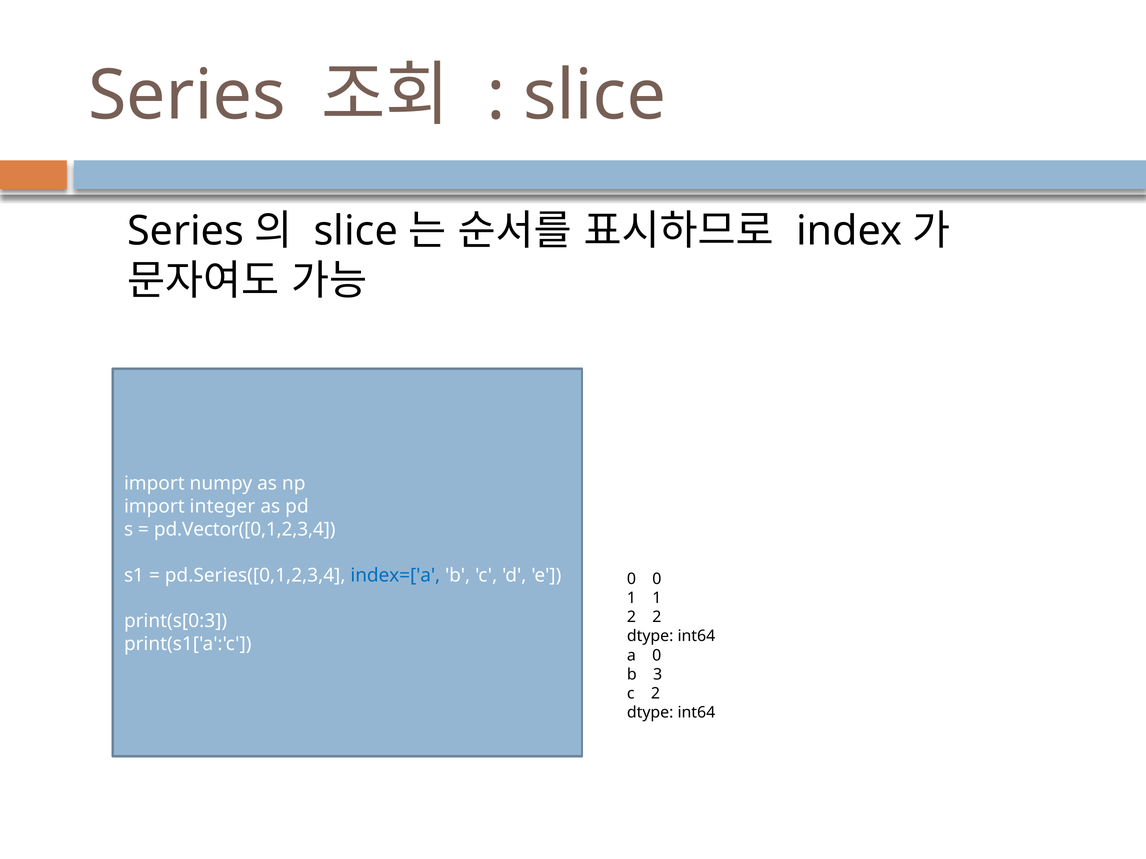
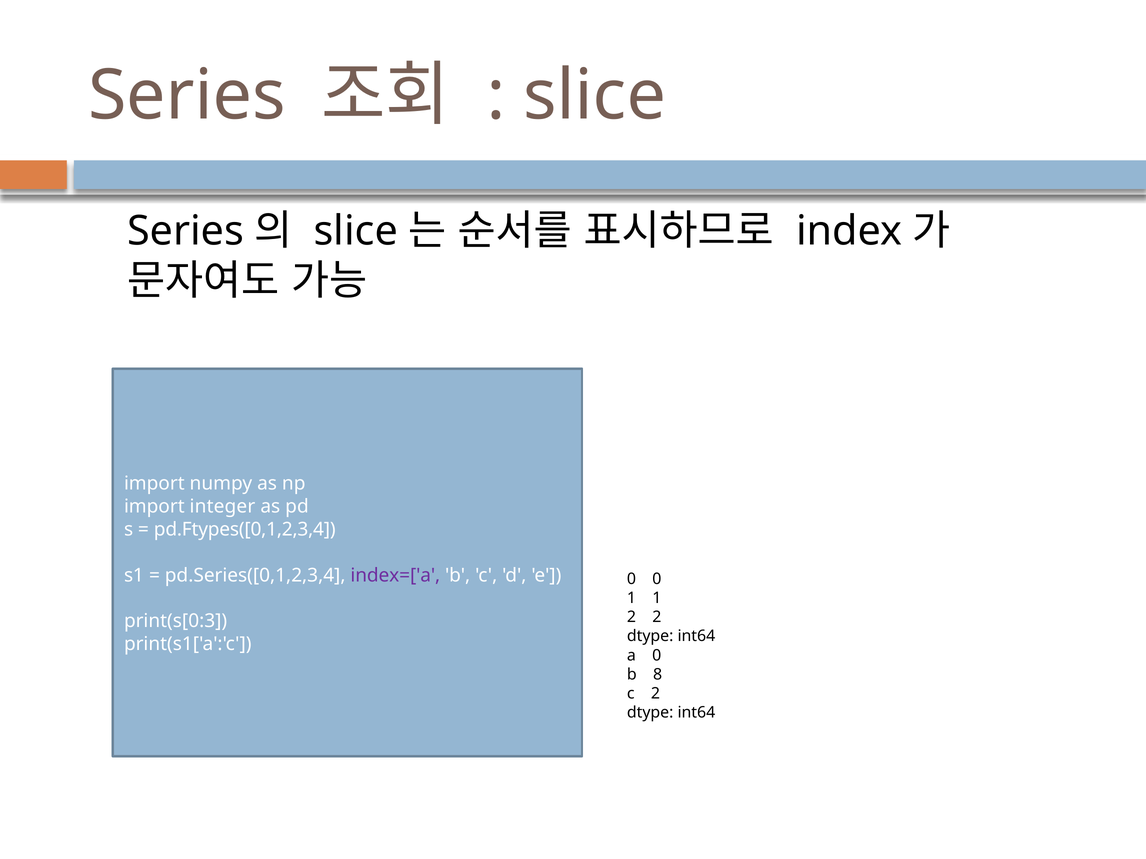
pd.Vector([0,1,2,3,4: pd.Vector([0,1,2,3,4 -> pd.Ftypes([0,1,2,3,4
index=['a colour: blue -> purple
3: 3 -> 8
